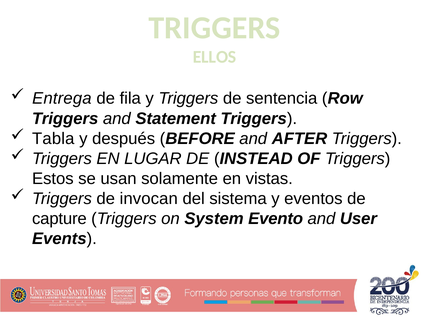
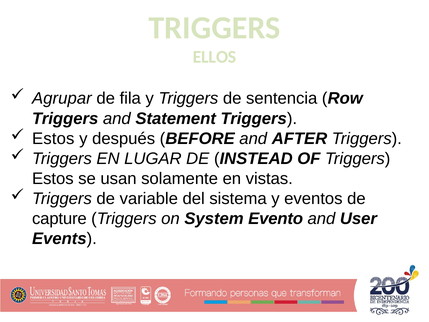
Entrega: Entrega -> Agrupar
Tabla at (53, 138): Tabla -> Estos
invocan: invocan -> variable
